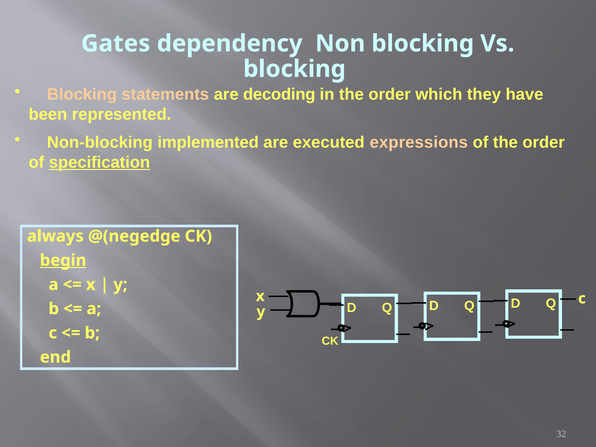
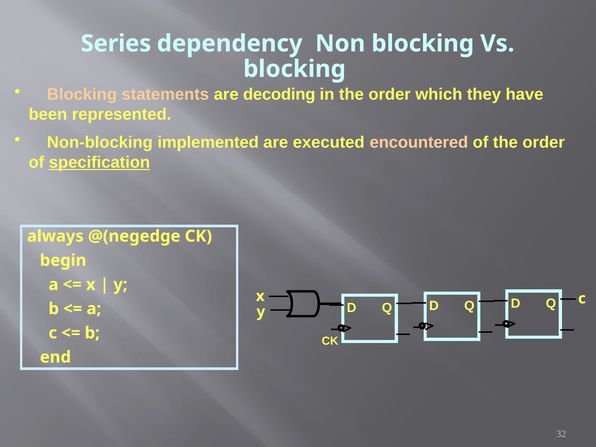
Gates: Gates -> Series
expressions: expressions -> encountered
begin underline: present -> none
